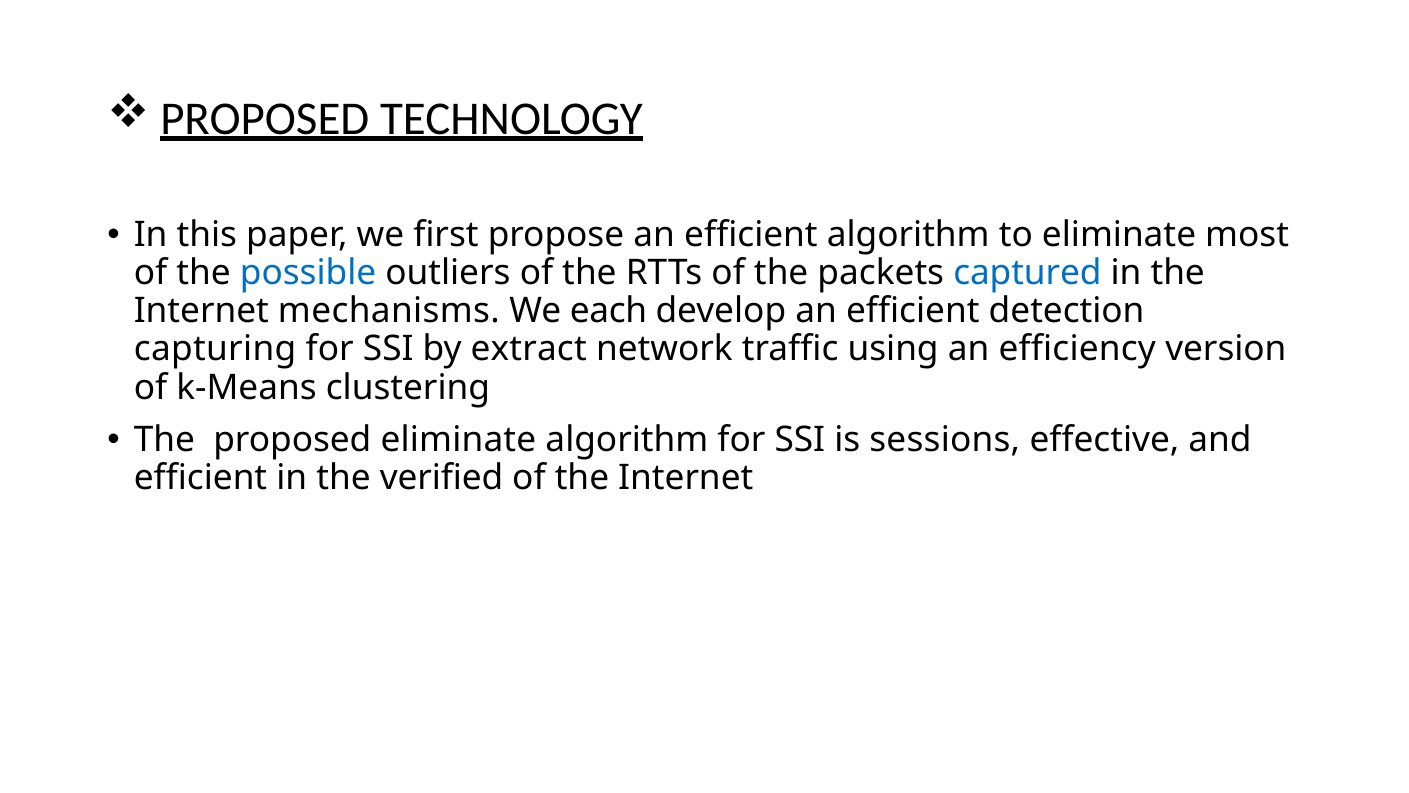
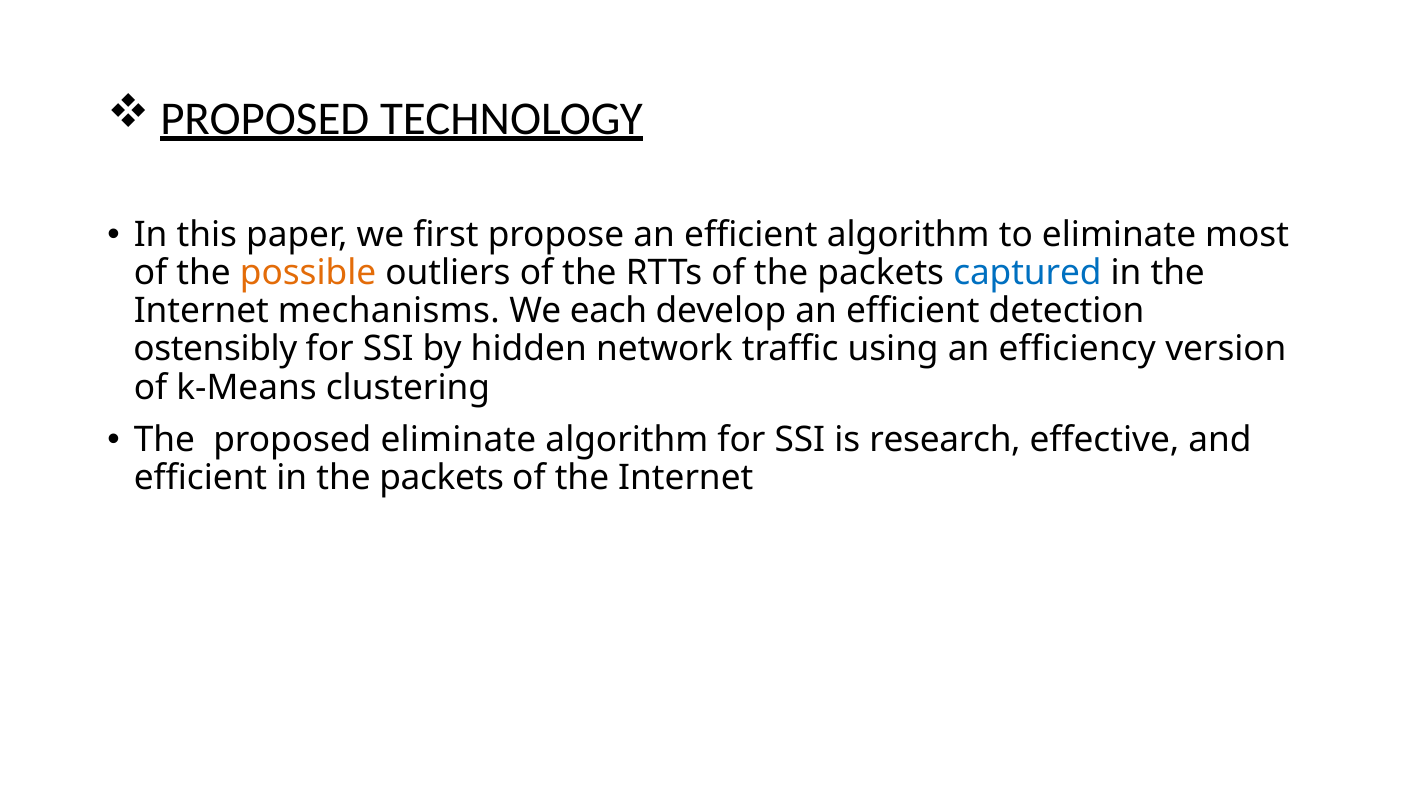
possible colour: blue -> orange
capturing: capturing -> ostensibly
extract: extract -> hidden
sessions: sessions -> research
in the verified: verified -> packets
